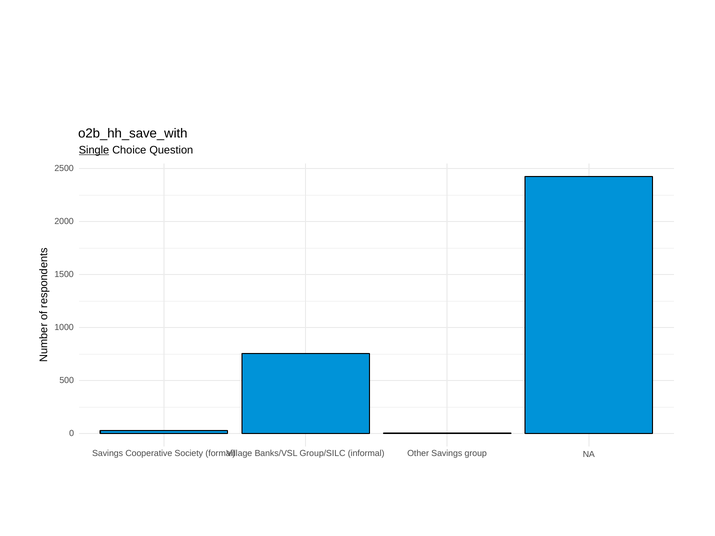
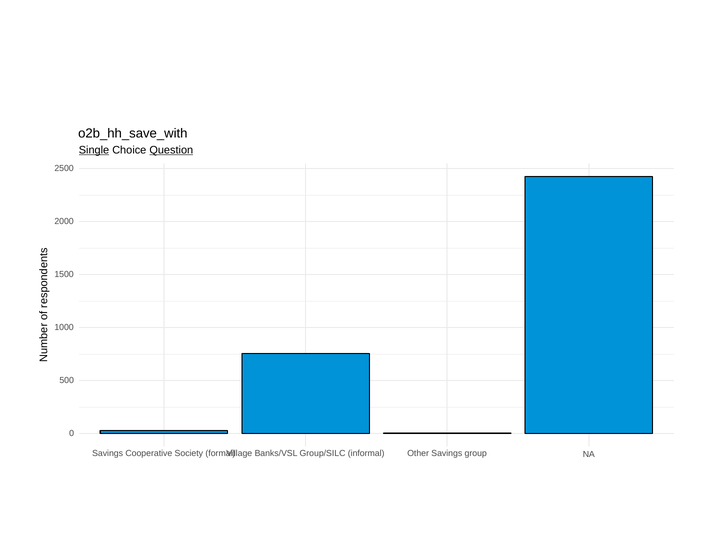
Question underline: none -> present
